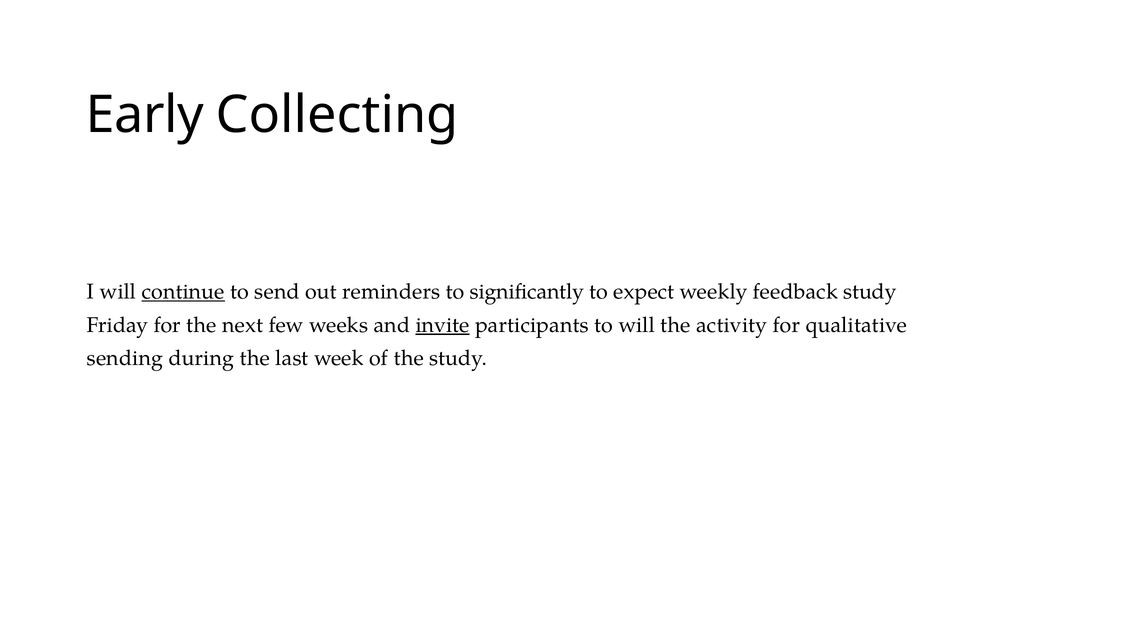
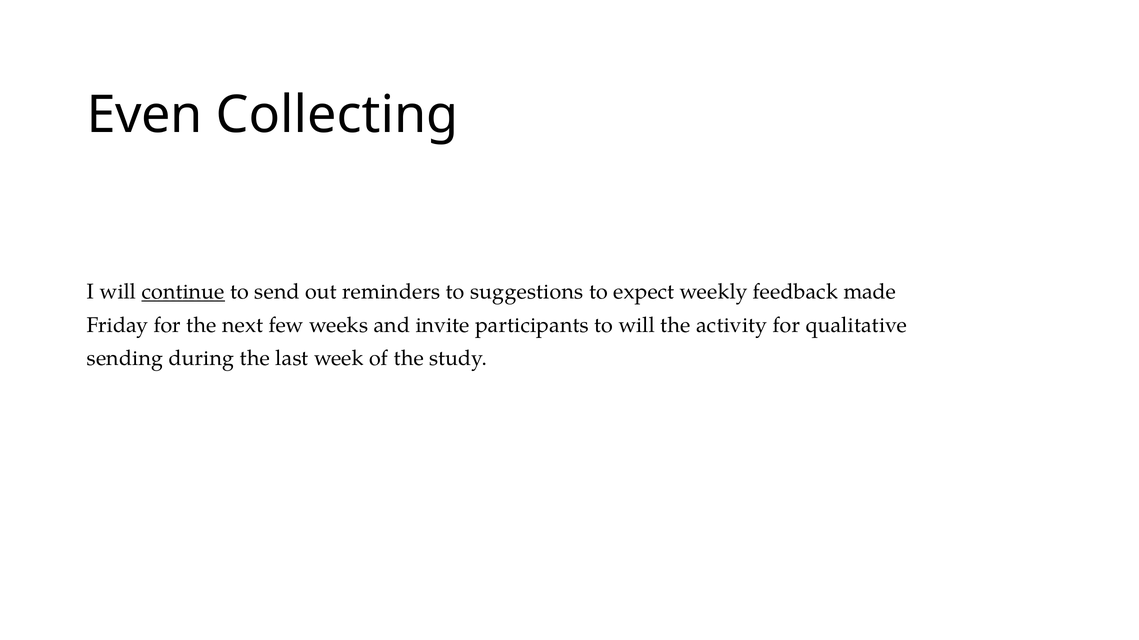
Early: Early -> Even
significantly: significantly -> suggestions
feedback study: study -> made
invite underline: present -> none
